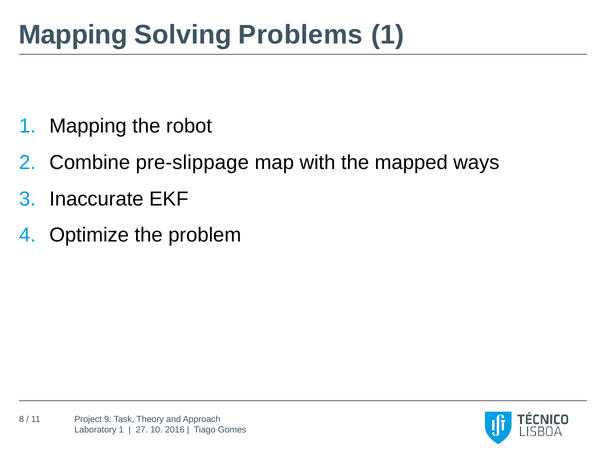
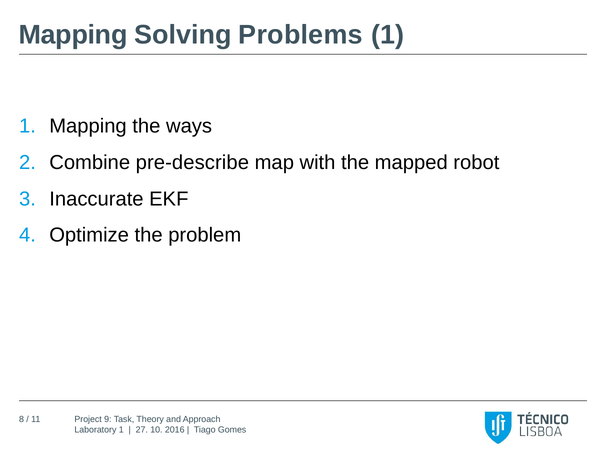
robot: robot -> ways
pre-slippage: pre-slippage -> pre-describe
ways: ways -> robot
